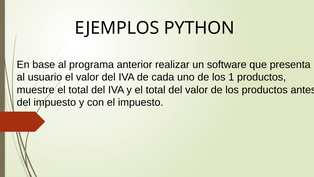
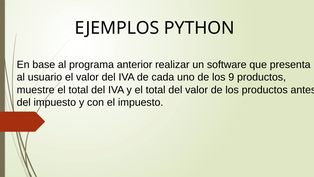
1: 1 -> 9
